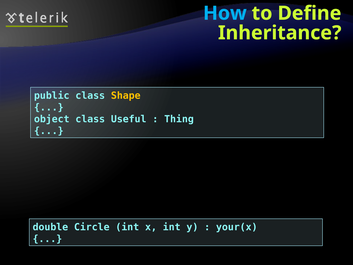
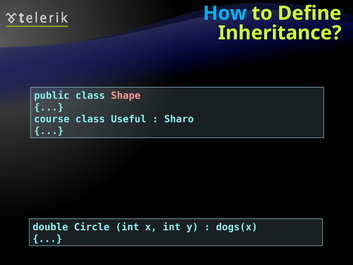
Shape colour: yellow -> pink
object: object -> course
Thing: Thing -> Sharo
your(x: your(x -> dogs(x
